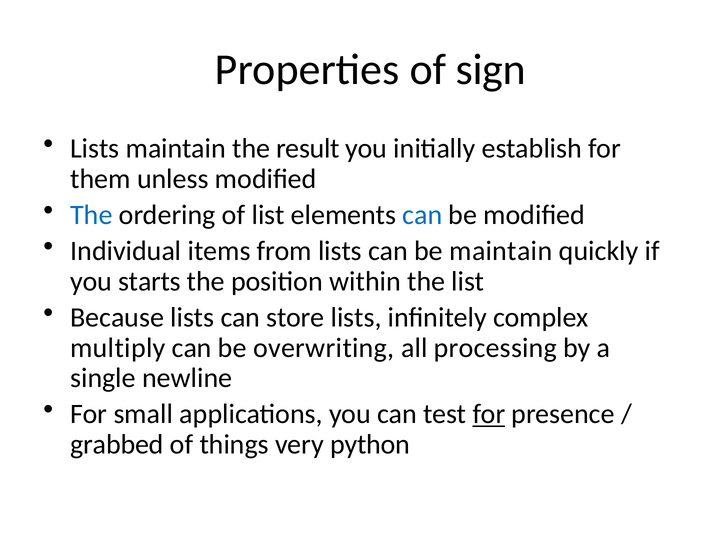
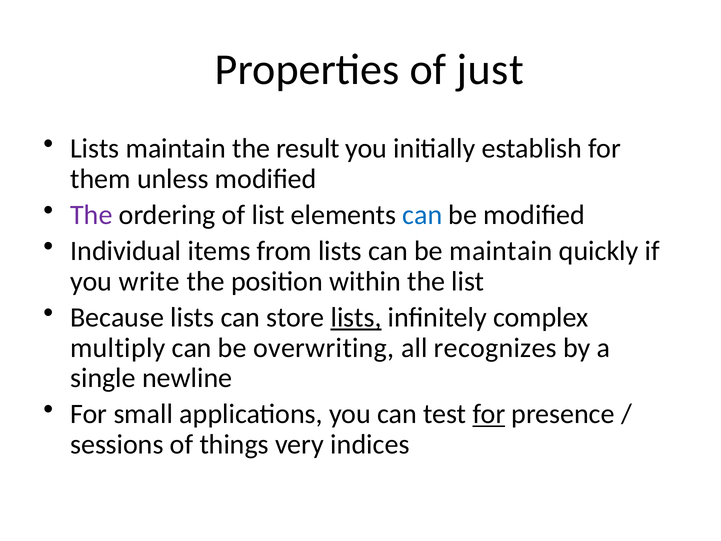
sign: sign -> just
The at (91, 215) colour: blue -> purple
starts: starts -> write
lists at (356, 317) underline: none -> present
processing: processing -> recognizes
grabbed: grabbed -> sessions
python: python -> indices
